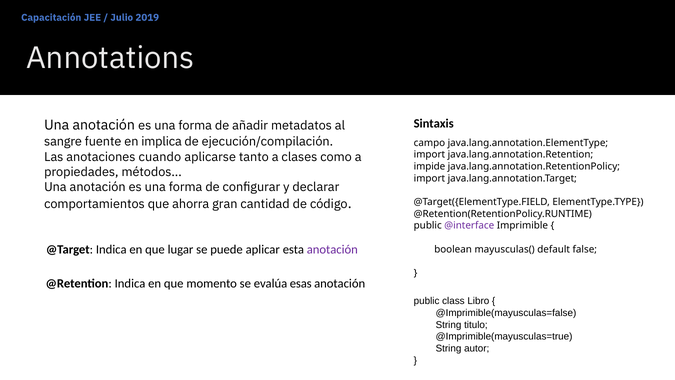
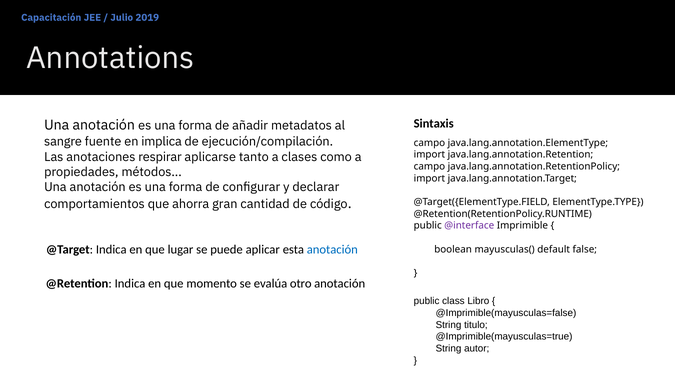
cuando: cuando -> respirar
impide at (429, 166): impide -> campo
anotación at (332, 250) colour: purple -> blue
esas: esas -> otro
